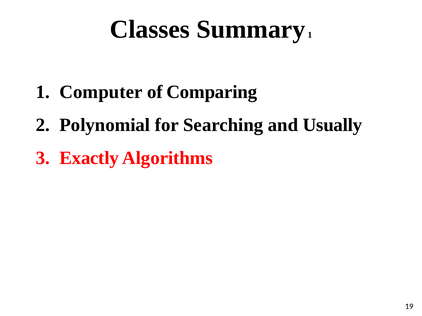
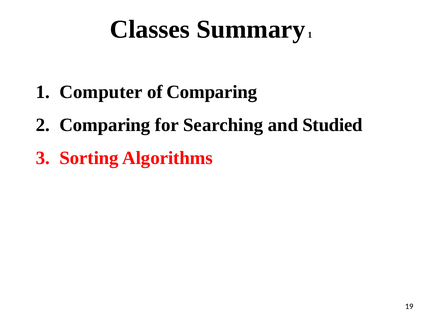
Polynomial at (105, 125): Polynomial -> Comparing
Usually: Usually -> Studied
Exactly: Exactly -> Sorting
